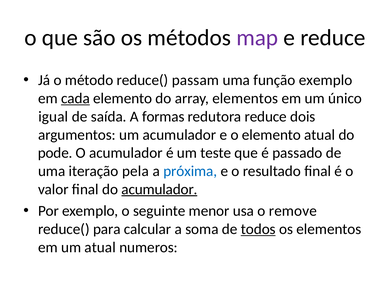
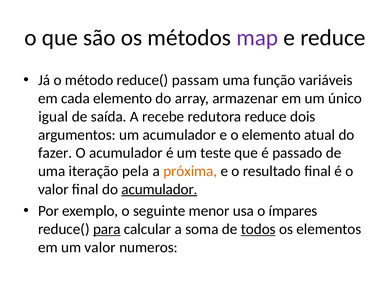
função exemplo: exemplo -> variáveis
cada underline: present -> none
array elementos: elementos -> armazenar
formas: formas -> recebe
pode: pode -> fazer
próxima colour: blue -> orange
remove: remove -> ímpares
para underline: none -> present
um atual: atual -> valor
